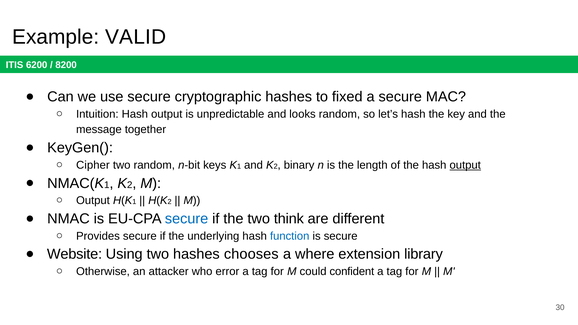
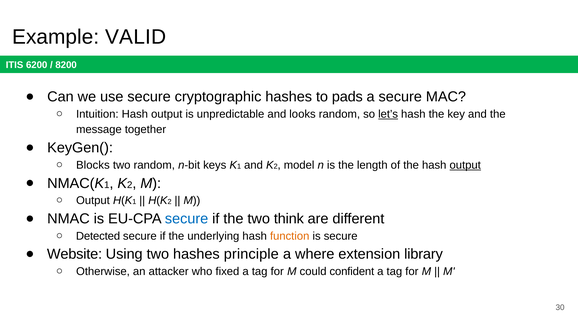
fixed: fixed -> pads
let’s underline: none -> present
Cipher: Cipher -> Blocks
binary: binary -> model
Provides: Provides -> Detected
function colour: blue -> orange
chooses: chooses -> principle
error: error -> fixed
